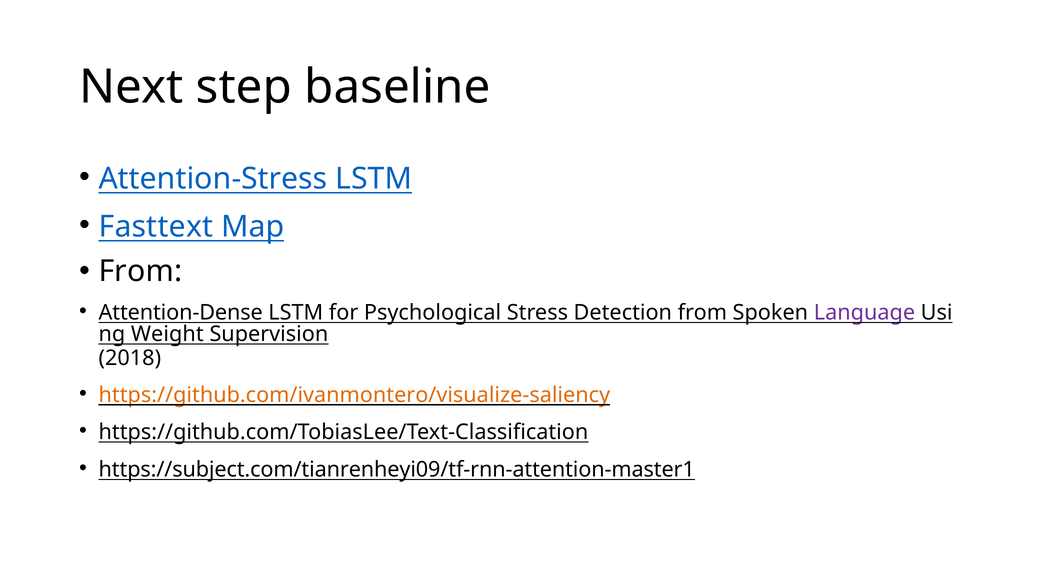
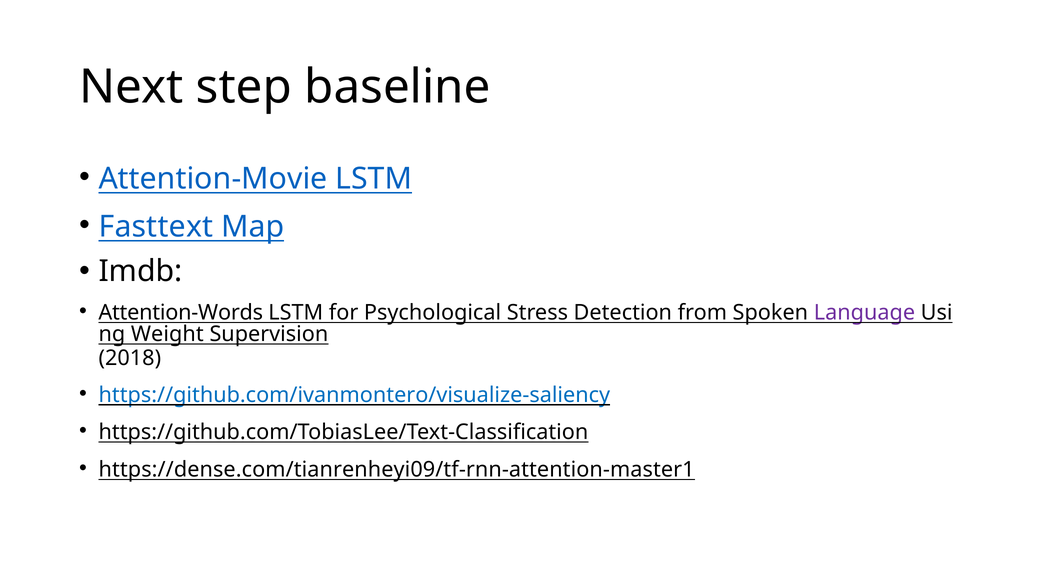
Attention-Stress: Attention-Stress -> Attention-Movie
From at (140, 271): From -> Imdb
Attention-Dense: Attention-Dense -> Attention-Words
https://github.com/ivanmontero/visualize-saliency colour: orange -> blue
https://subject.com/tianrenheyi09/tf-rnn-attention-master1: https://subject.com/tianrenheyi09/tf-rnn-attention-master1 -> https://dense.com/tianrenheyi09/tf-rnn-attention-master1
